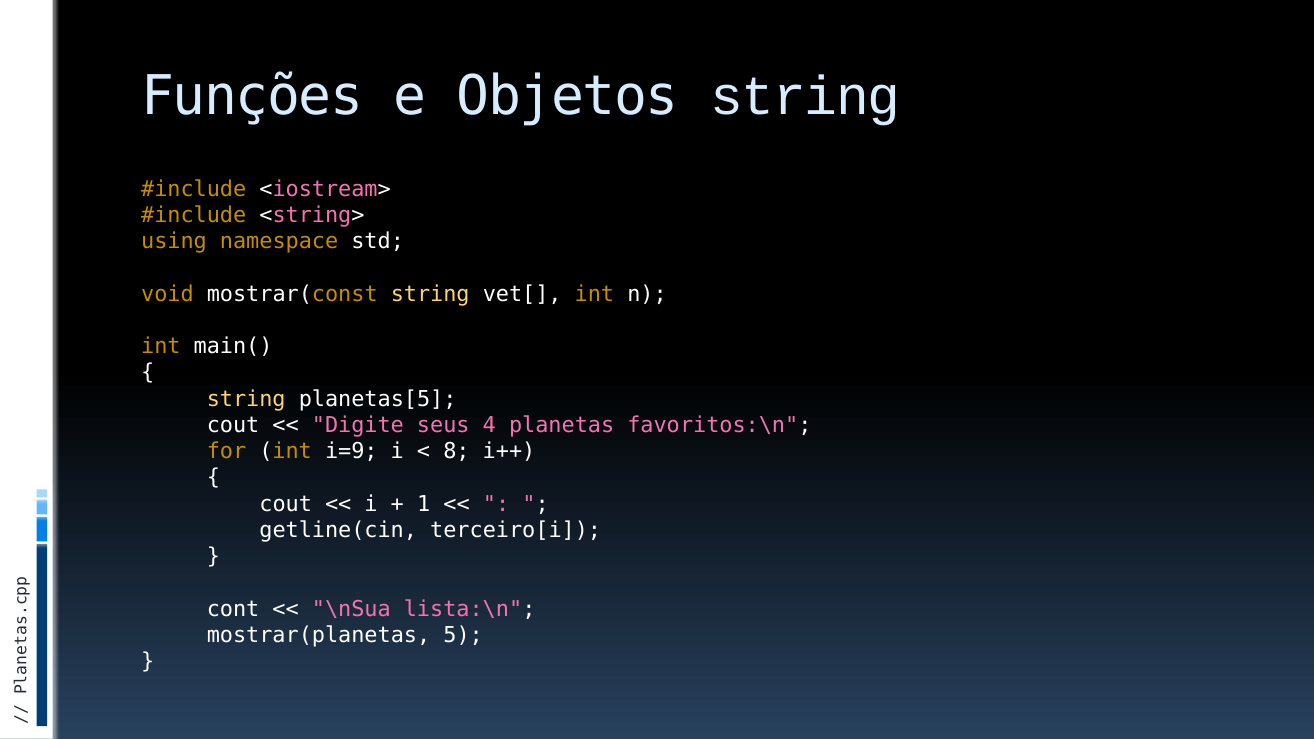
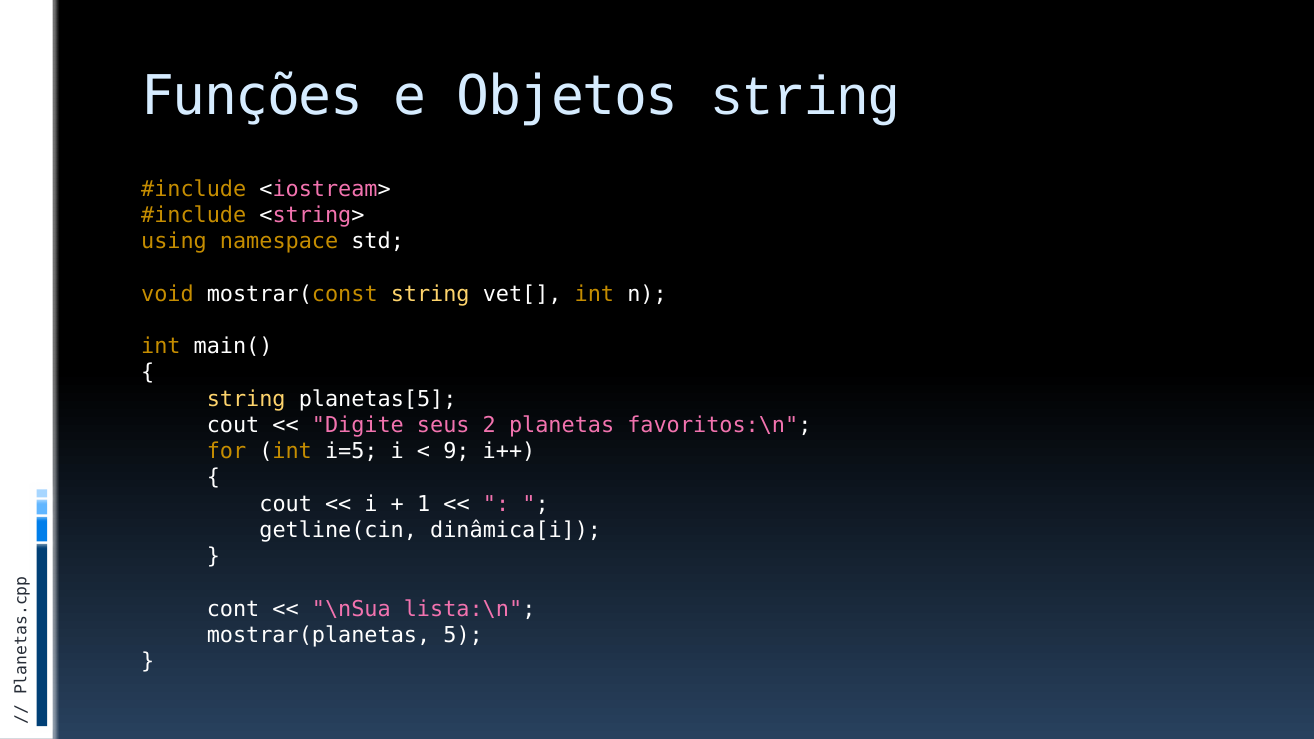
4: 4 -> 2
i=9: i=9 -> i=5
8: 8 -> 9
terceiro[i: terceiro[i -> dinâmica[i
